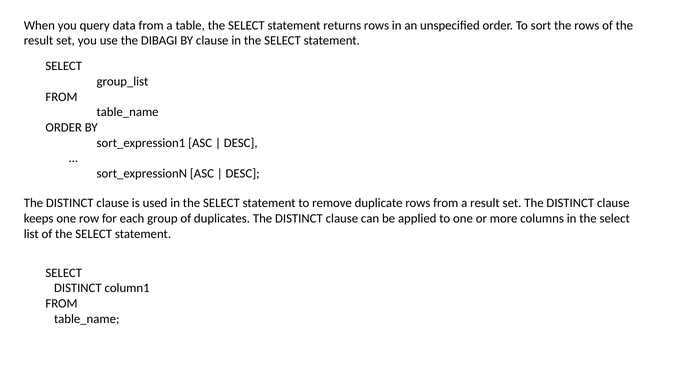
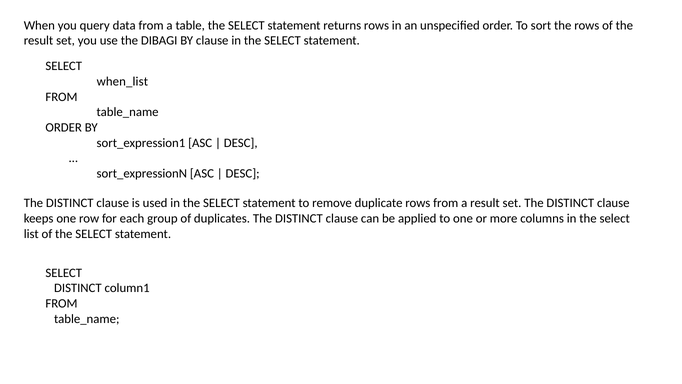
group_list: group_list -> when_list
